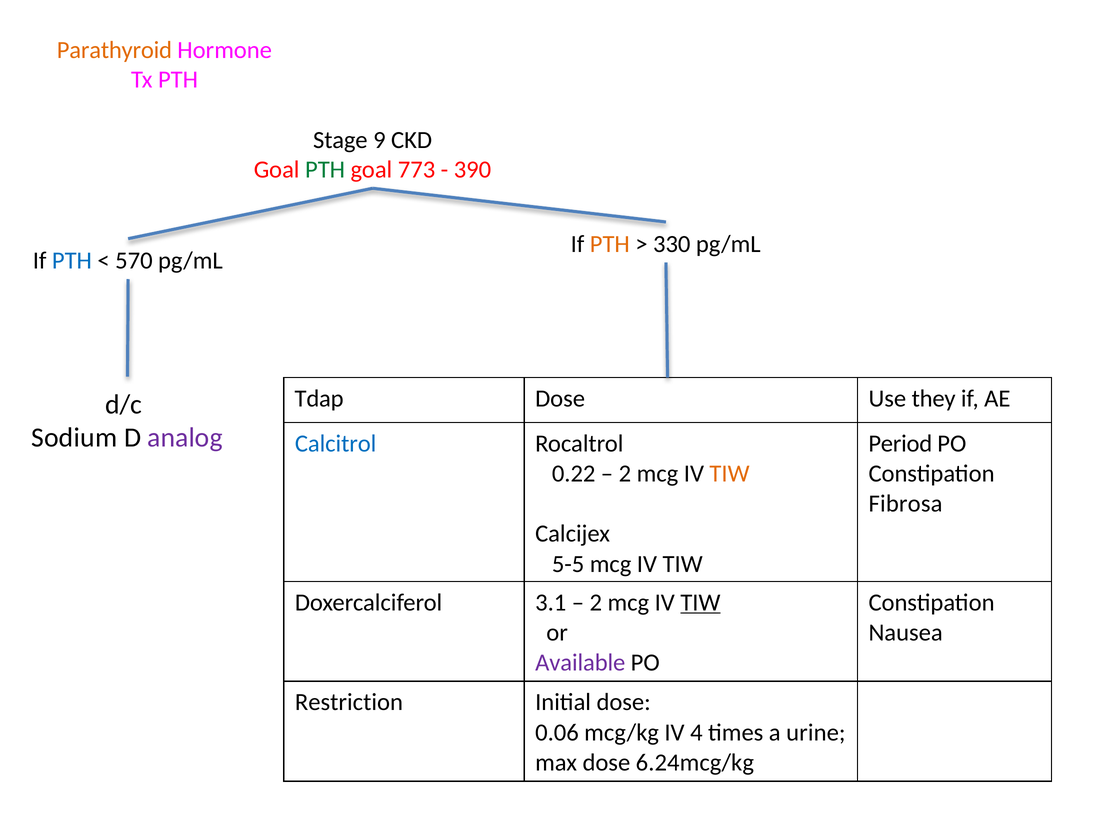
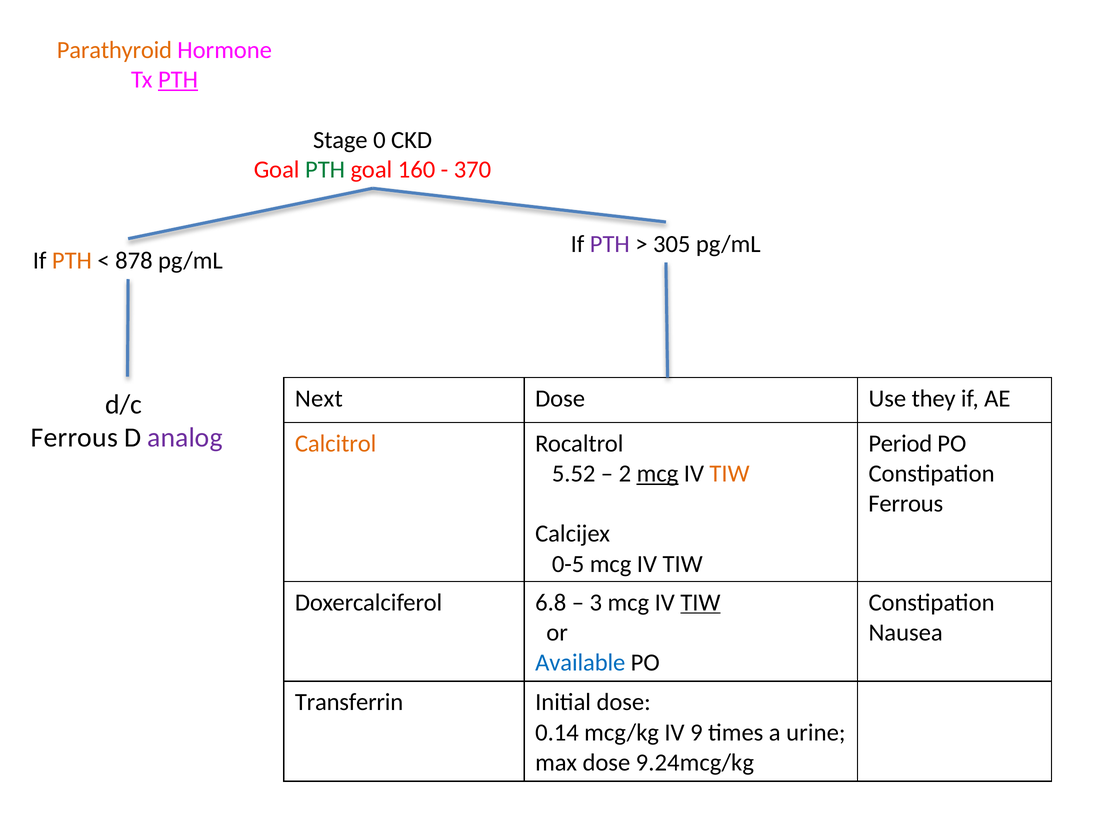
PTH at (178, 80) underline: none -> present
9: 9 -> 0
773: 773 -> 160
390: 390 -> 370
PTH at (610, 244) colour: orange -> purple
330: 330 -> 305
PTH at (72, 261) colour: blue -> orange
570: 570 -> 878
Tdap: Tdap -> Next
Sodium at (74, 438): Sodium -> Ferrous
Calcitrol colour: blue -> orange
0.22: 0.22 -> 5.52
mcg at (657, 474) underline: none -> present
Fibrosa at (906, 504): Fibrosa -> Ferrous
5-5: 5-5 -> 0-5
3.1: 3.1 -> 6.8
2 at (596, 603): 2 -> 3
Available colour: purple -> blue
Restriction: Restriction -> Transferrin
0.06: 0.06 -> 0.14
4: 4 -> 9
6.24mcg/kg: 6.24mcg/kg -> 9.24mcg/kg
